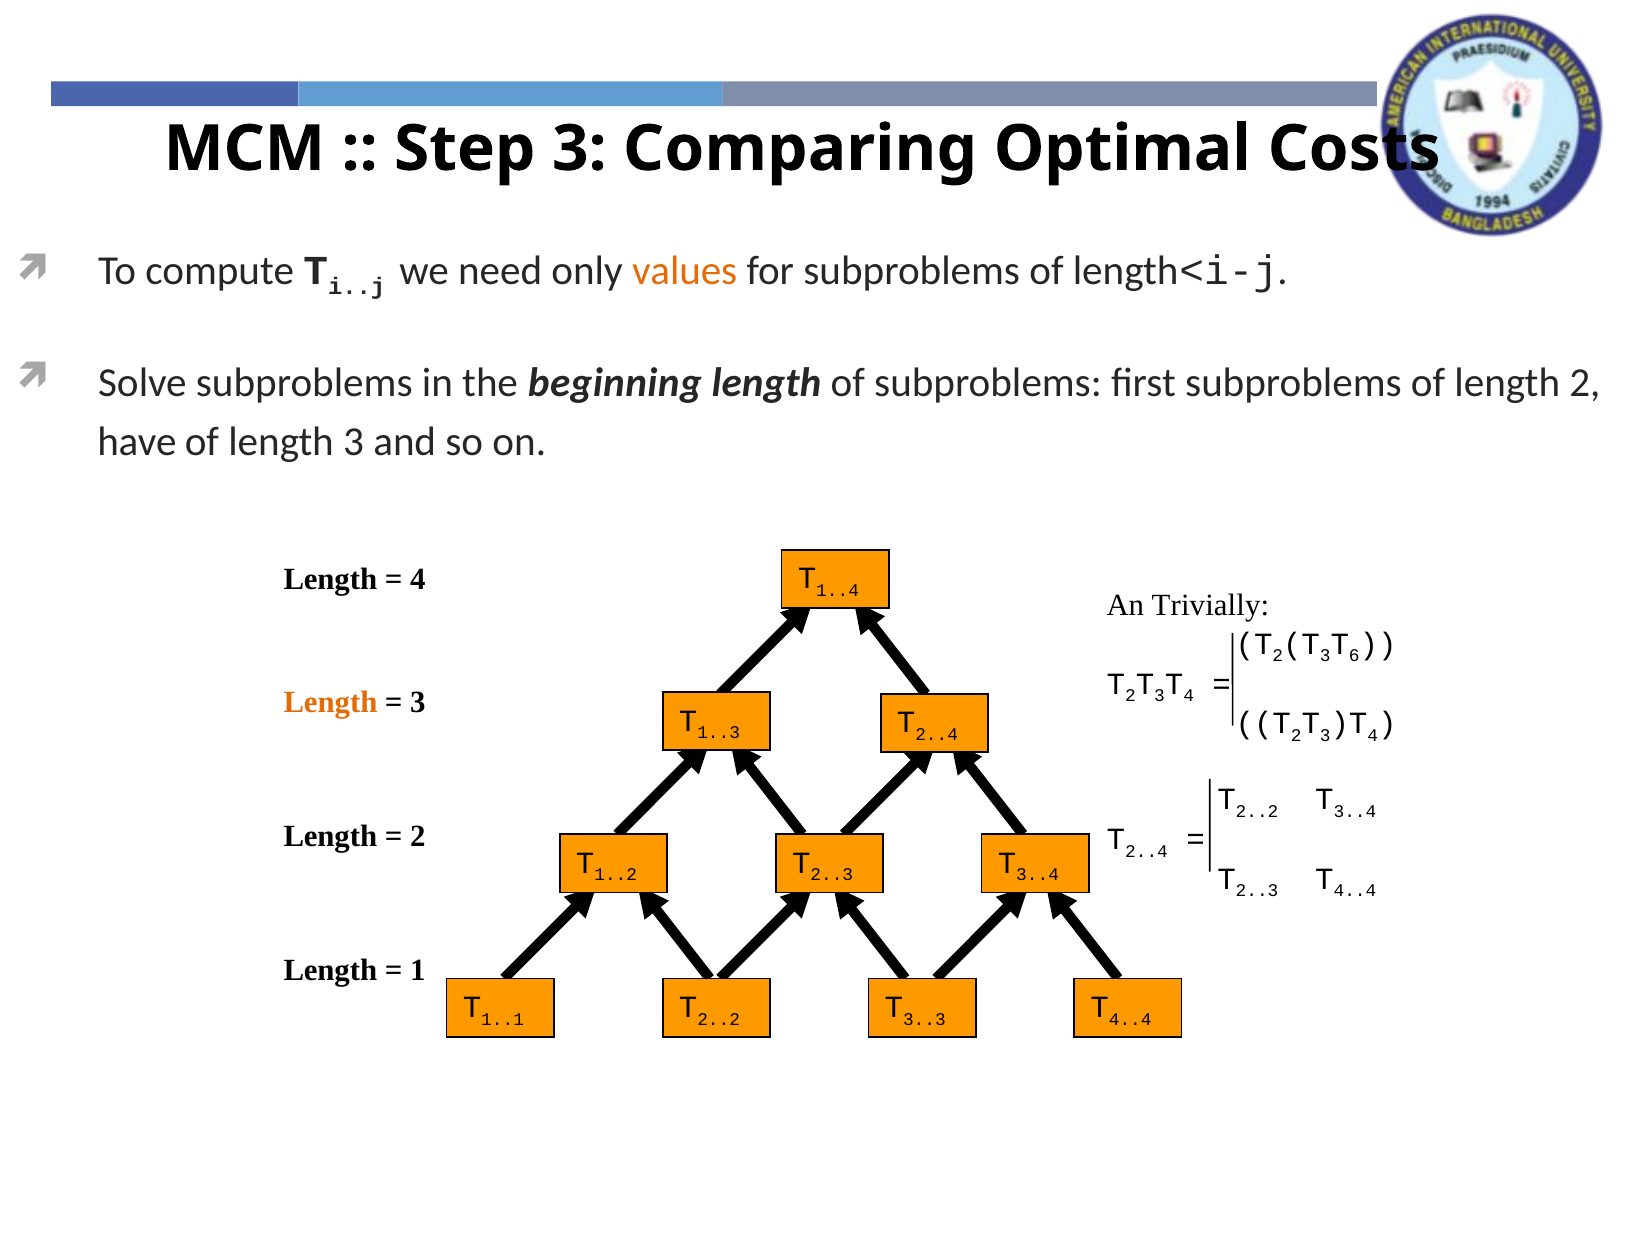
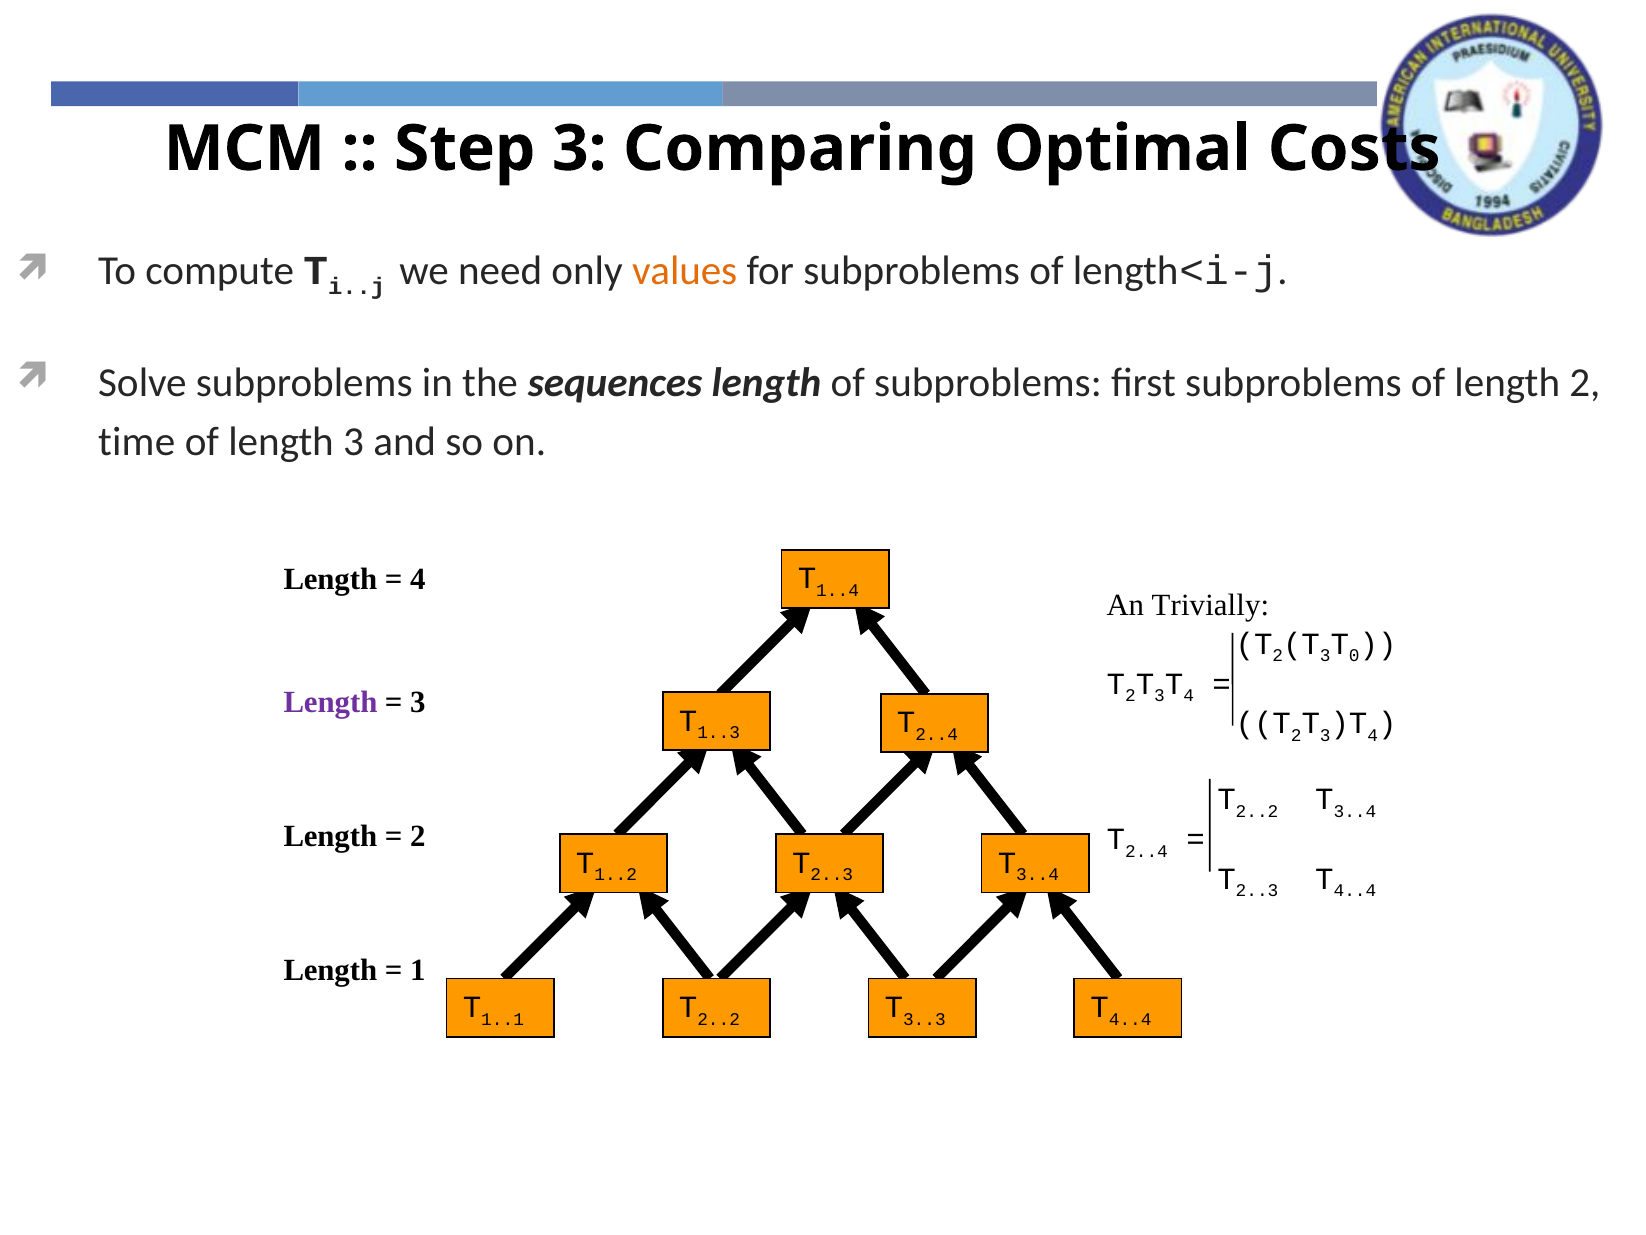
beginning: beginning -> sequences
have: have -> time
6: 6 -> 0
Length at (330, 702) colour: orange -> purple
